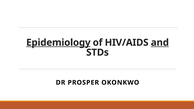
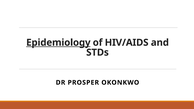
and underline: present -> none
